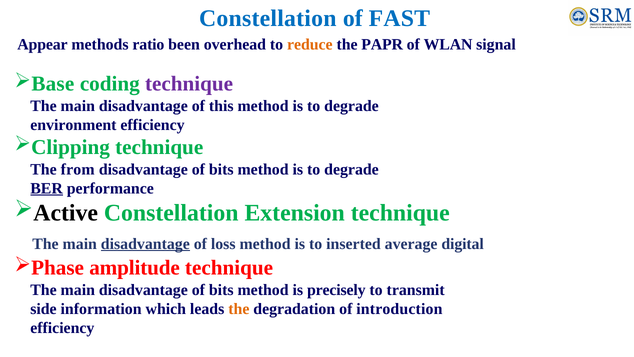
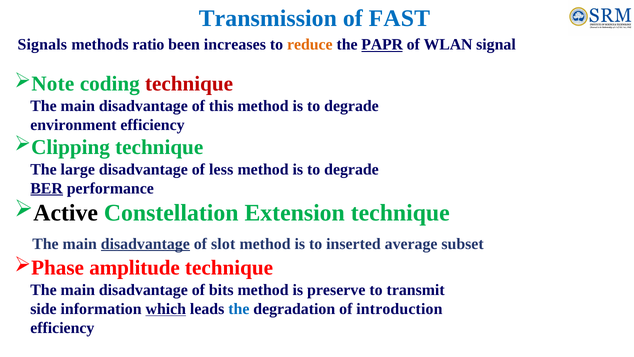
Constellation at (268, 18): Constellation -> Transmission
Appear: Appear -> Signals
overhead: overhead -> increases
PAPR underline: none -> present
Base: Base -> Note
technique at (189, 84) colour: purple -> red
from: from -> large
bits at (221, 169): bits -> less
loss: loss -> slot
digital: digital -> subset
precisely: precisely -> preserve
which underline: none -> present
the at (239, 309) colour: orange -> blue
